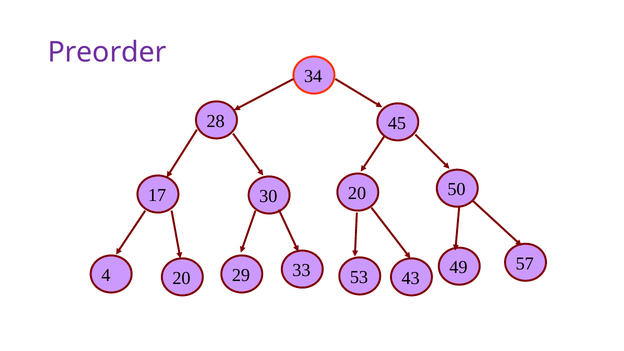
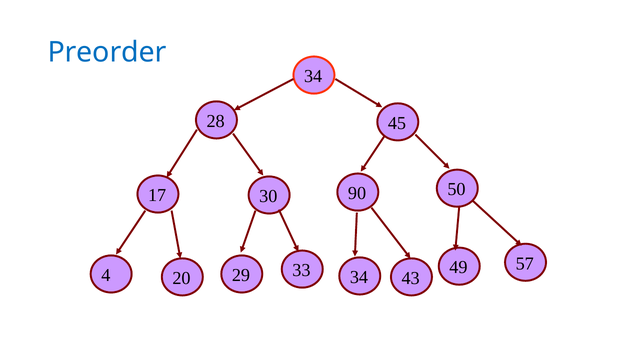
Preorder colour: purple -> blue
30 20: 20 -> 90
29 53: 53 -> 34
